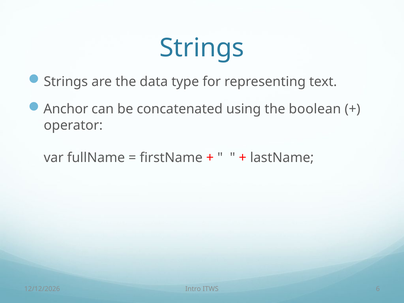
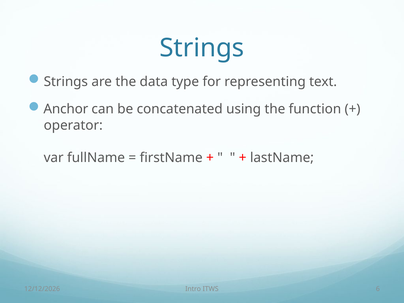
boolean: boolean -> function
